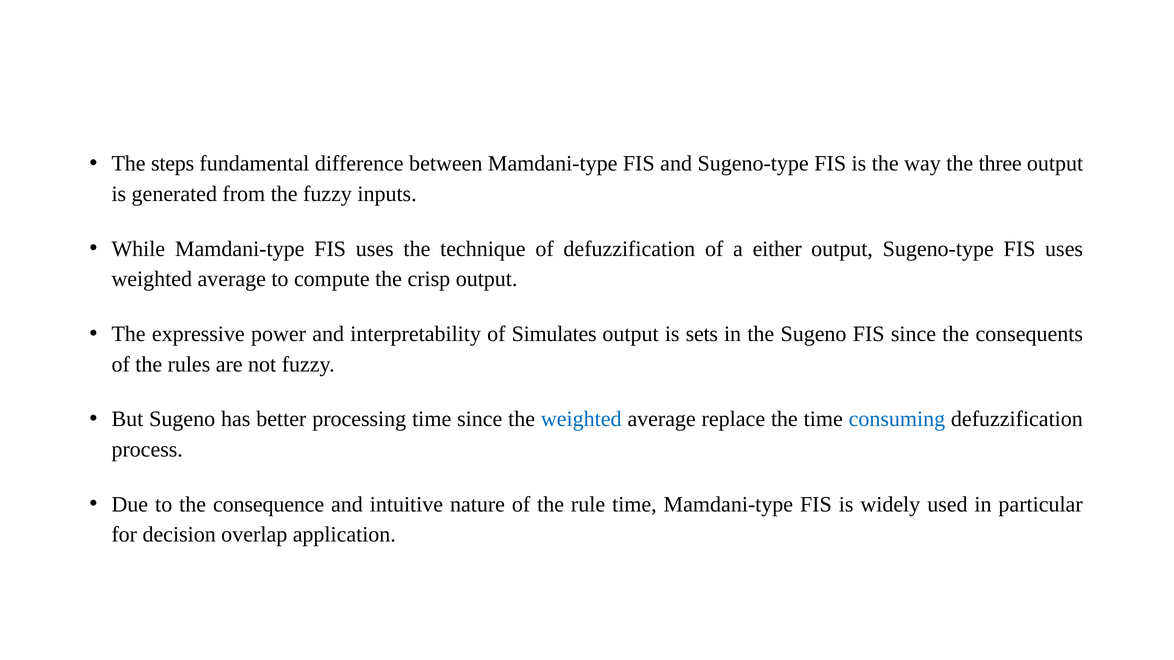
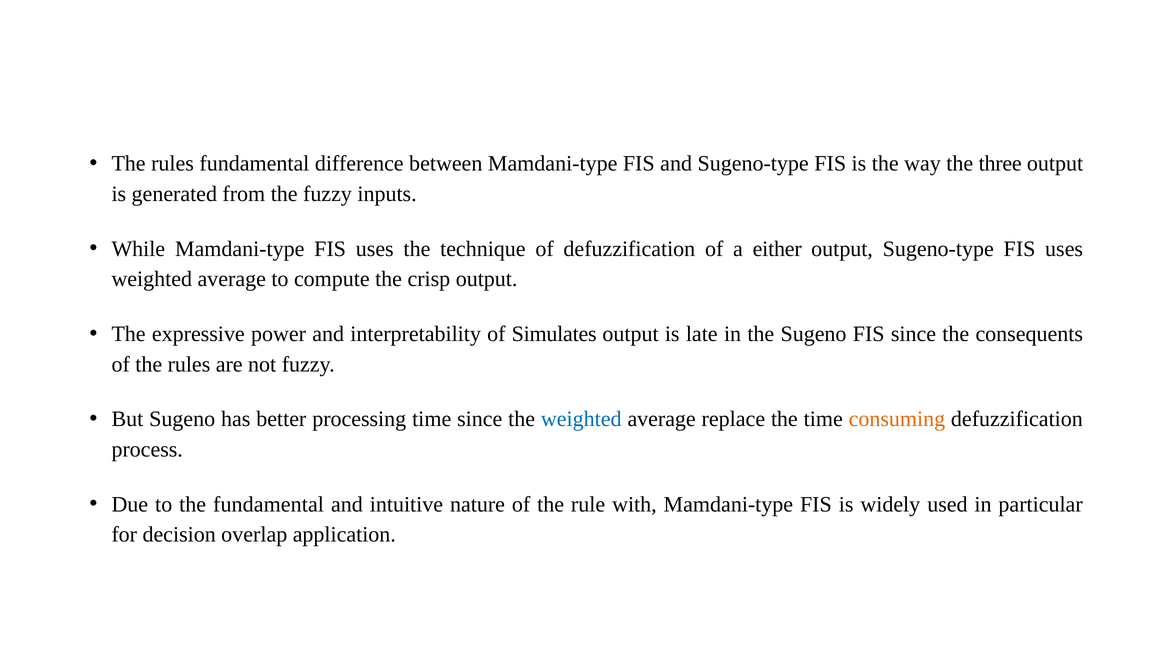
steps at (173, 164): steps -> rules
sets: sets -> late
consuming colour: blue -> orange
the consequence: consequence -> fundamental
rule time: time -> with
